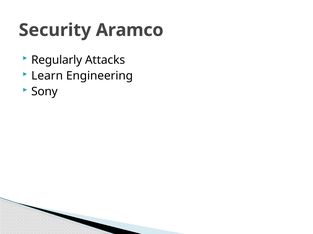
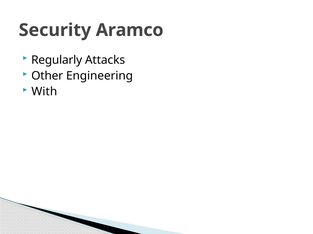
Learn: Learn -> Other
Sony: Sony -> With
